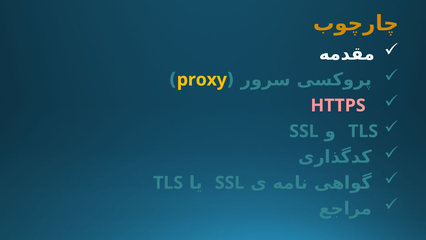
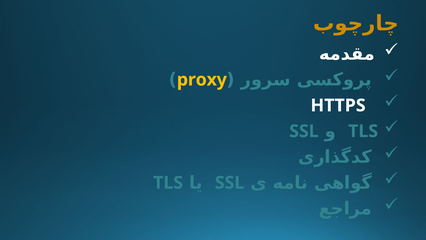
HTTPS colour: pink -> white
